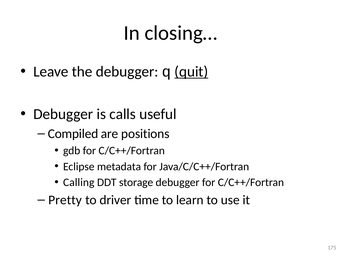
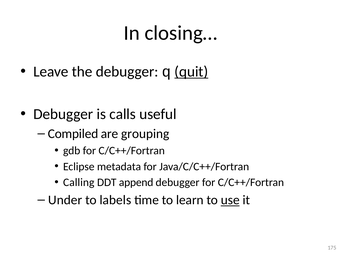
positions: positions -> grouping
storage: storage -> append
Pretty: Pretty -> Under
driver: driver -> labels
use underline: none -> present
